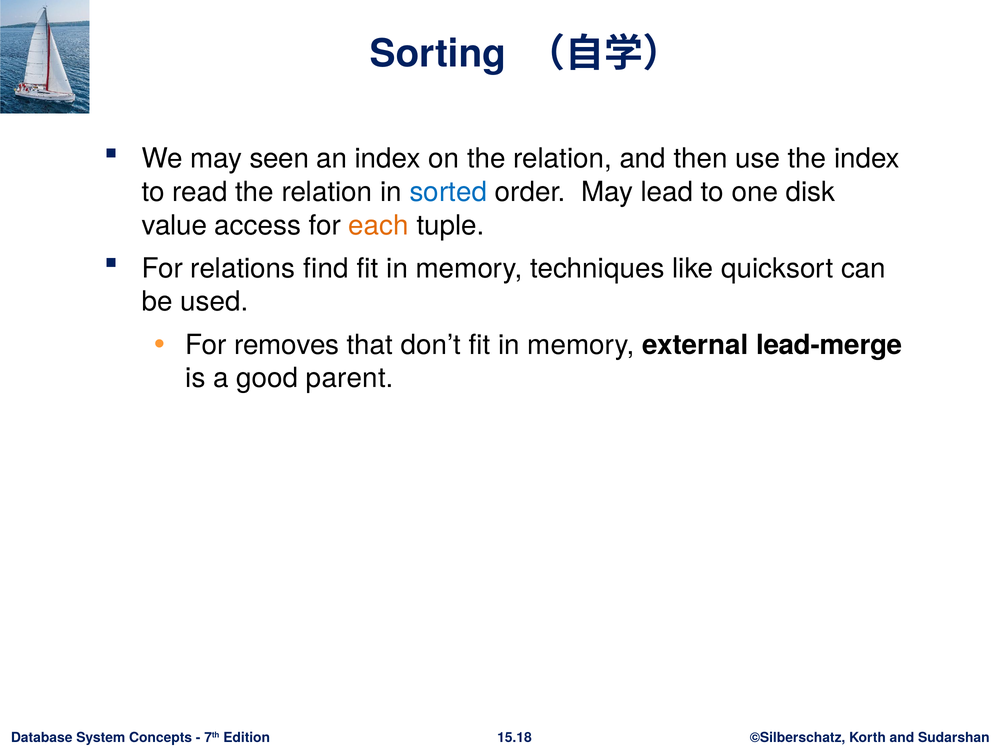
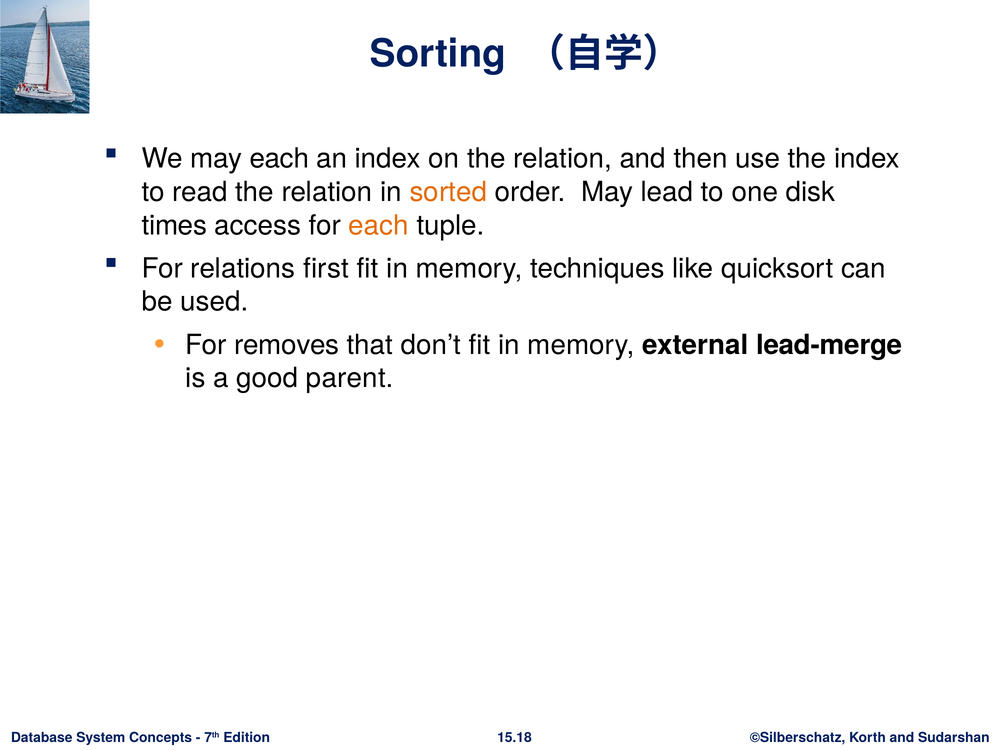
may seen: seen -> each
sorted colour: blue -> orange
value: value -> times
find: find -> first
